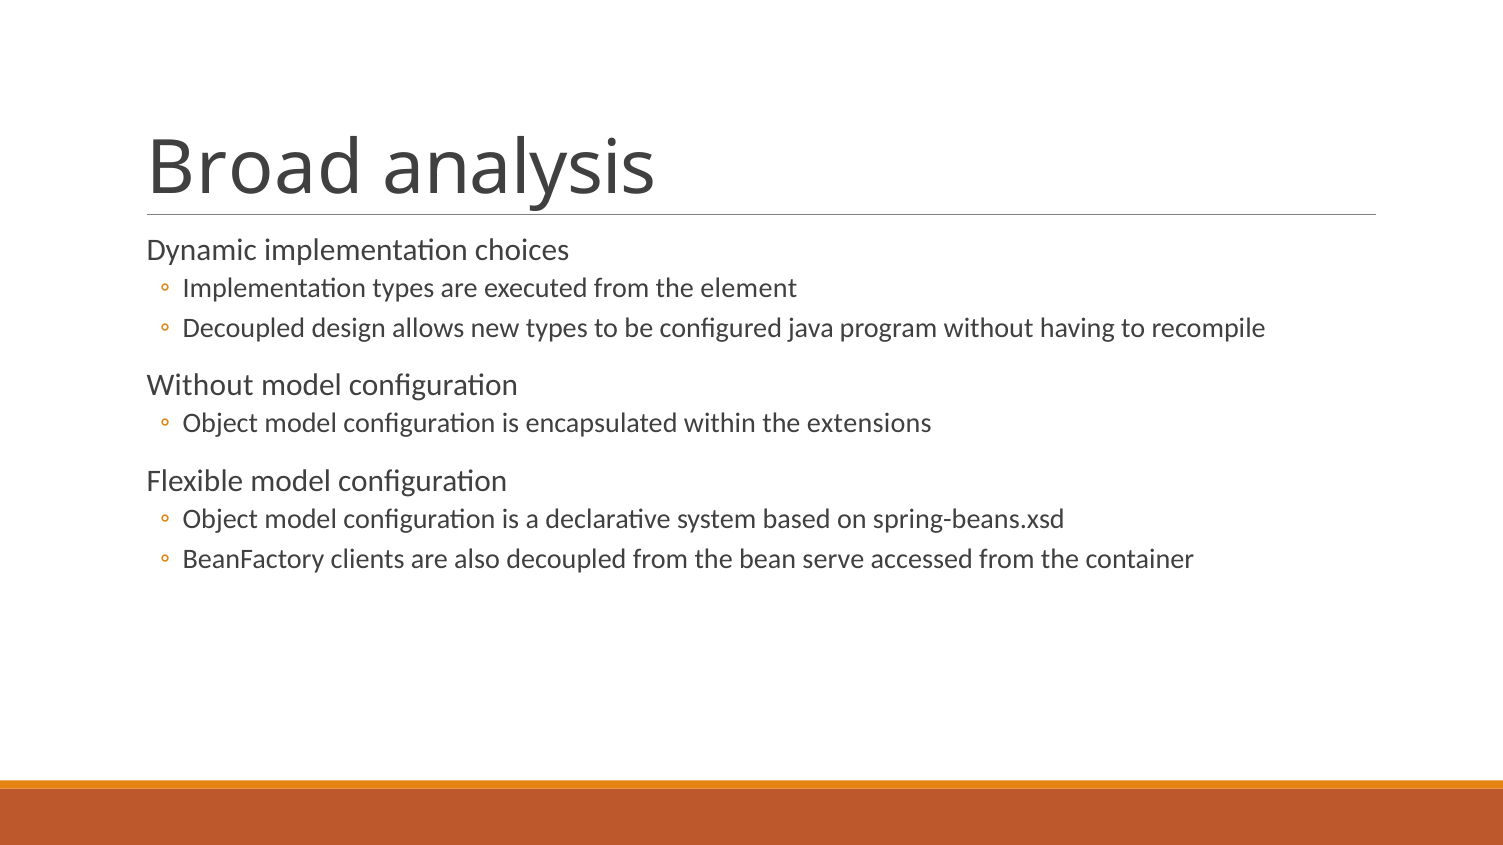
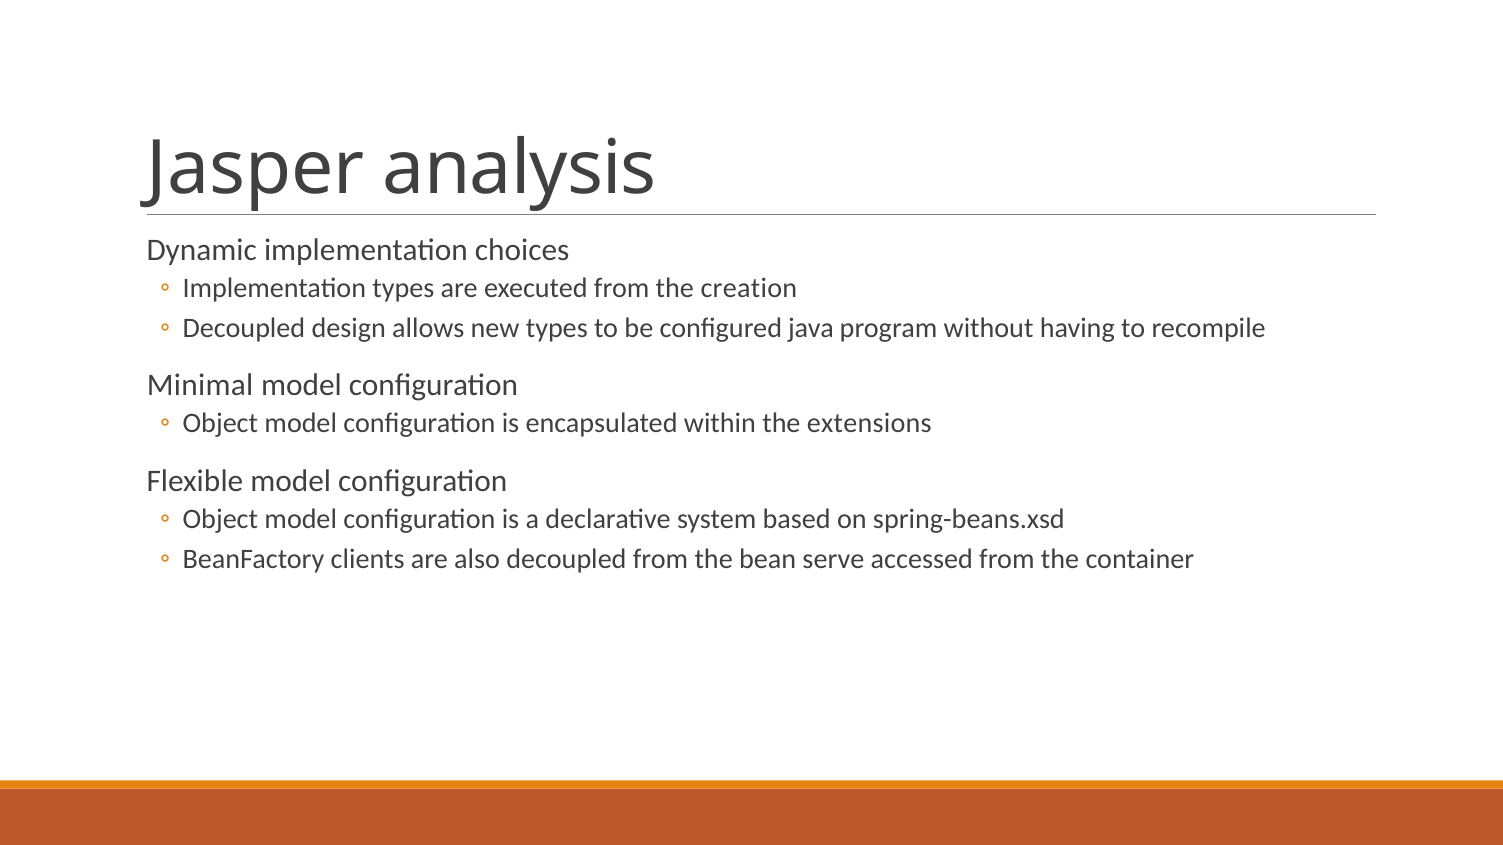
Broad: Broad -> Jasper
element: element -> creation
Without at (200, 385): Without -> Minimal
